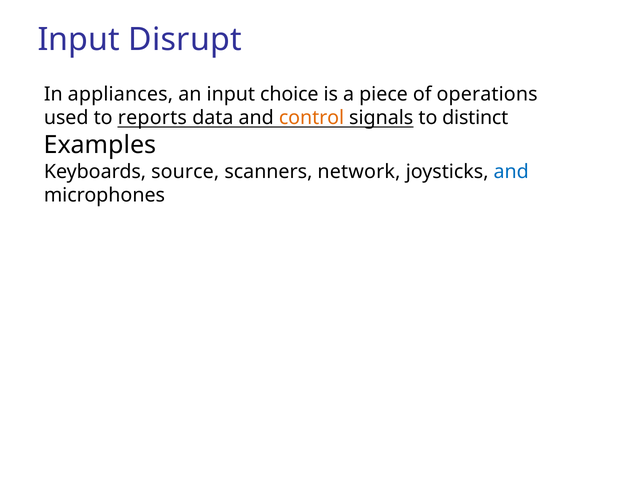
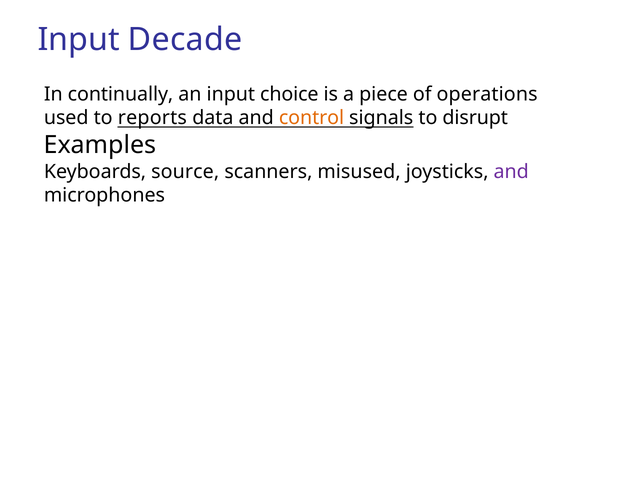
Disrupt: Disrupt -> Decade
appliances: appliances -> continually
distinct: distinct -> disrupt
network: network -> misused
and at (511, 172) colour: blue -> purple
